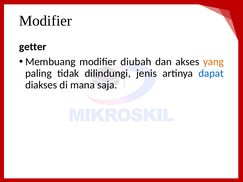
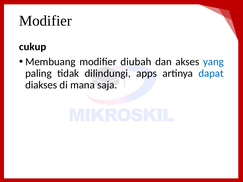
getter: getter -> cukup
yang colour: orange -> blue
jenis: jenis -> apps
